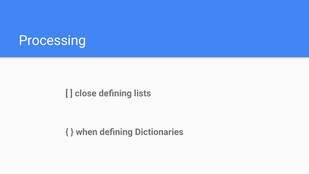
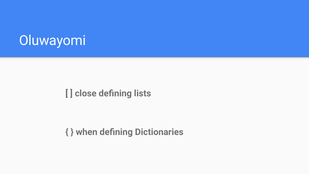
Processing: Processing -> Oluwayomi
